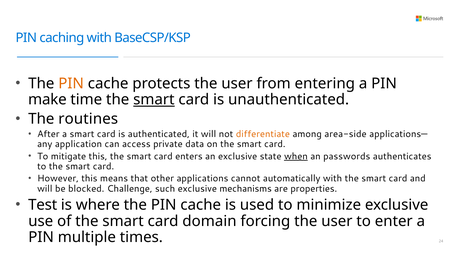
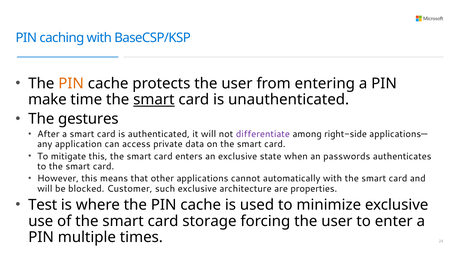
routines: routines -> gestures
differentiate colour: orange -> purple
area-side: area-side -> right-side
when underline: present -> none
Challenge: Challenge -> Customer
mechanisms: mechanisms -> architecture
domain: domain -> storage
